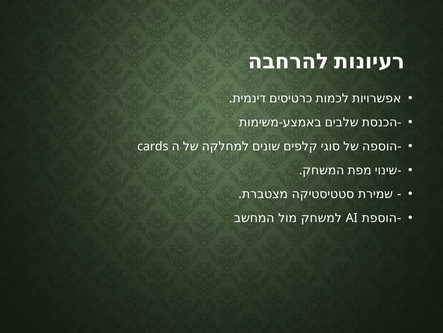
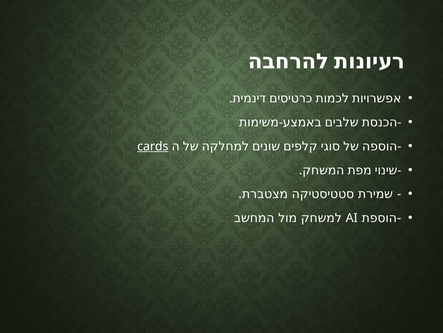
cards underline: none -> present
